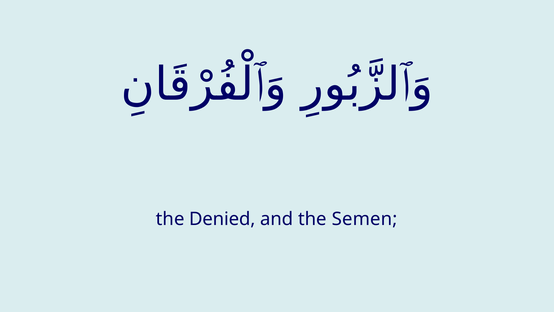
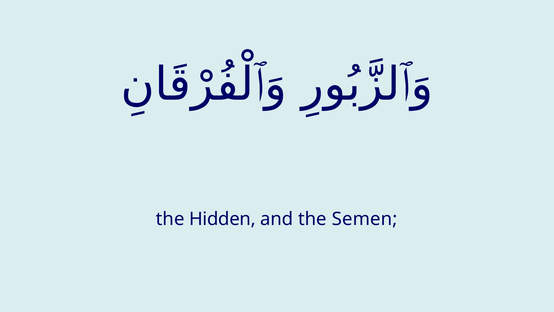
Denied: Denied -> Hidden
